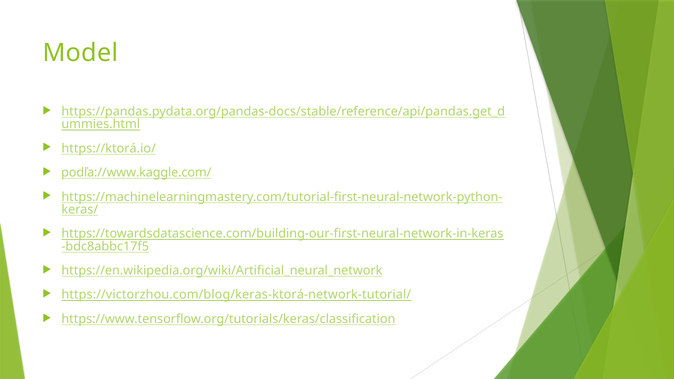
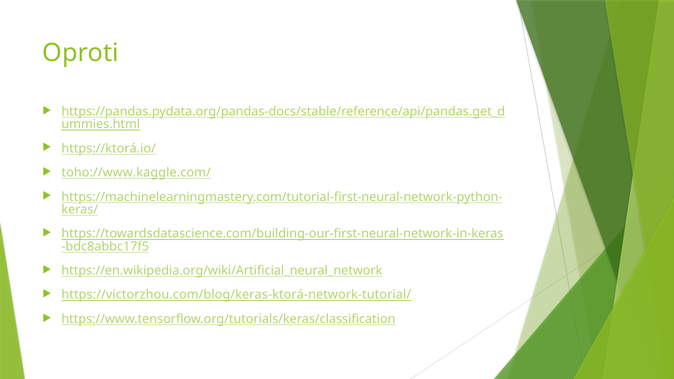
Model: Model -> Oproti
podľa://www.kaggle.com/: podľa://www.kaggle.com/ -> toho://www.kaggle.com/
